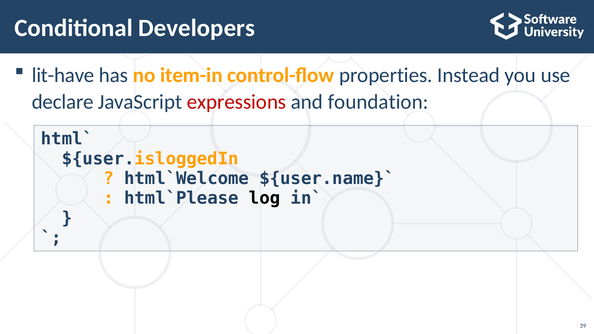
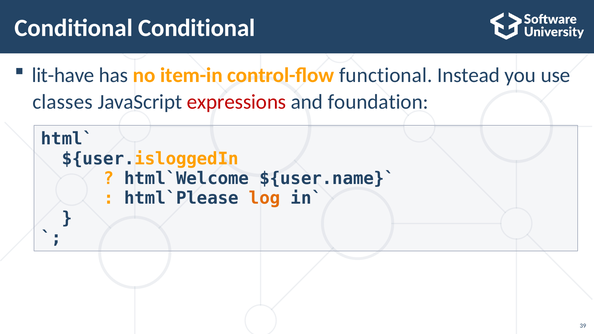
Conditional Developers: Developers -> Conditional
properties: properties -> functional
declare: declare -> classes
log colour: black -> orange
